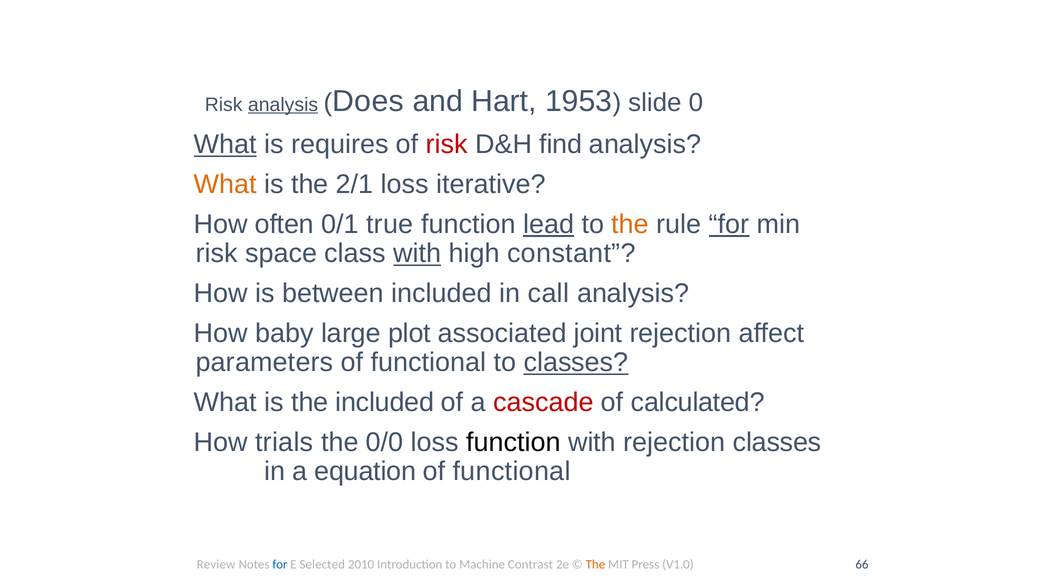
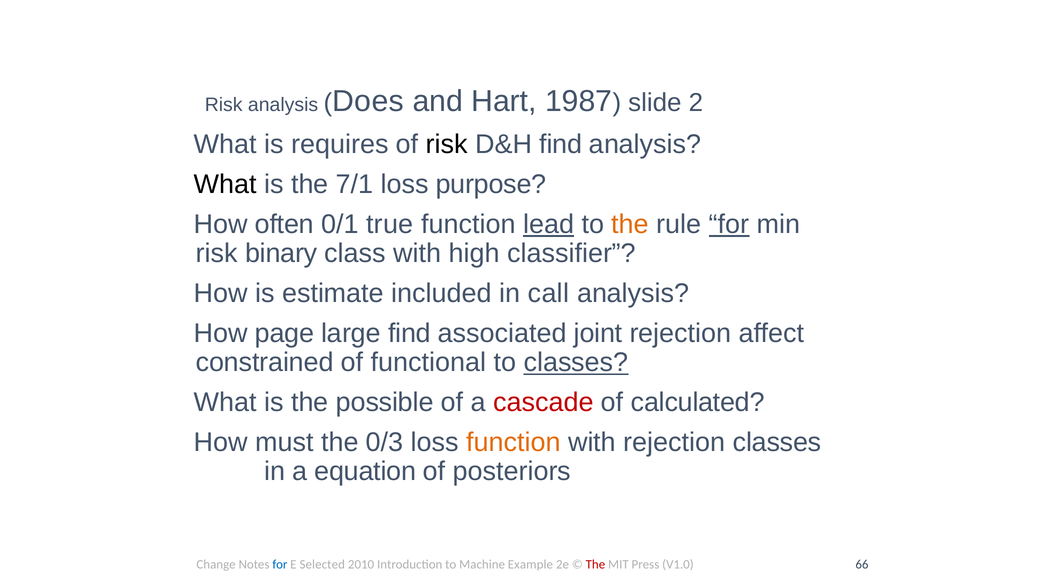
analysis at (283, 105) underline: present -> none
1953: 1953 -> 1987
0: 0 -> 2
What at (225, 145) underline: present -> none
risk at (447, 145) colour: red -> black
What at (225, 185) colour: orange -> black
2/1: 2/1 -> 7/1
iterative: iterative -> purpose
space: space -> binary
with at (417, 254) underline: present -> none
constant: constant -> classifier
between: between -> estimate
baby: baby -> page
large plot: plot -> find
parameters: parameters -> constrained
the included: included -> possible
trials: trials -> must
0/0: 0/0 -> 0/3
function at (514, 443) colour: black -> orange
functional at (512, 472): functional -> posteriors
Review: Review -> Change
Contrast: Contrast -> Example
The at (595, 565) colour: orange -> red
